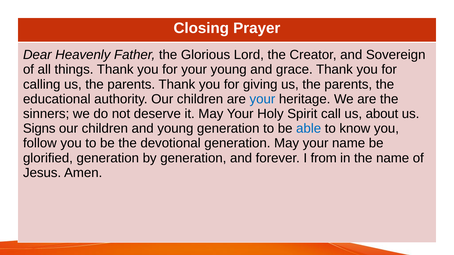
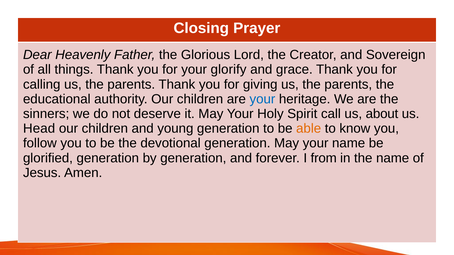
your young: young -> glorify
Signs: Signs -> Head
able colour: blue -> orange
